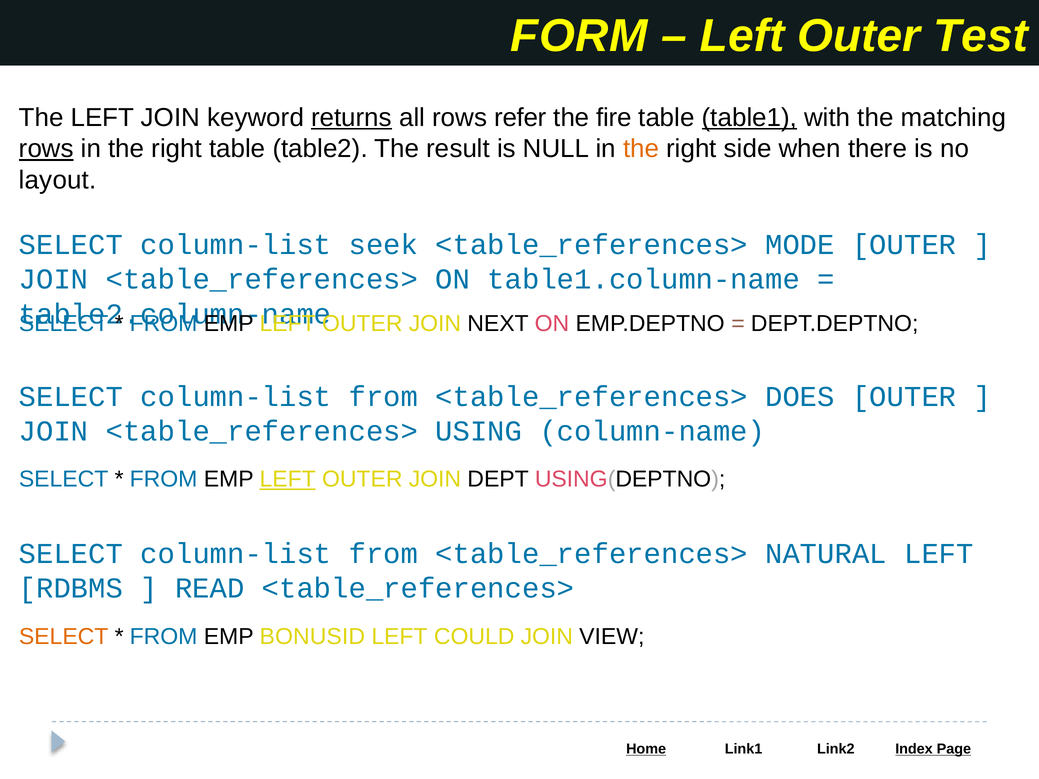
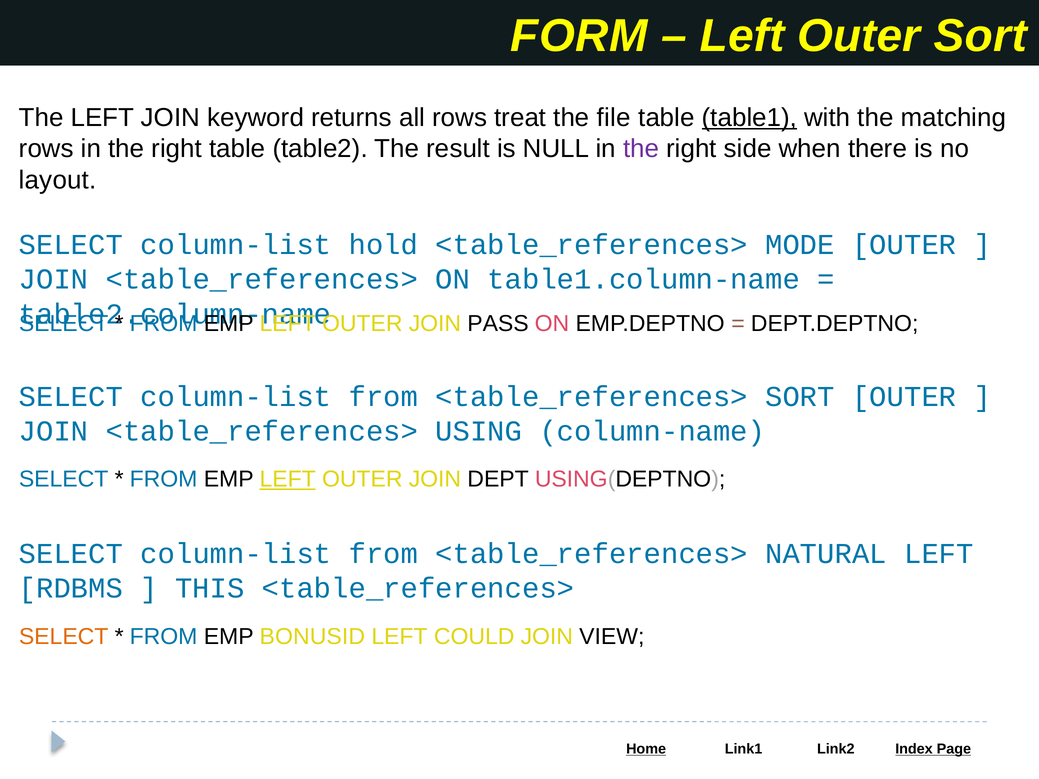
Outer Test: Test -> Sort
returns underline: present -> none
refer: refer -> treat
fire: fire -> file
rows at (46, 149) underline: present -> none
the at (641, 149) colour: orange -> purple
seek: seek -> hold
NEXT: NEXT -> PASS
<table_references> DOES: DOES -> SORT
READ: READ -> THIS
